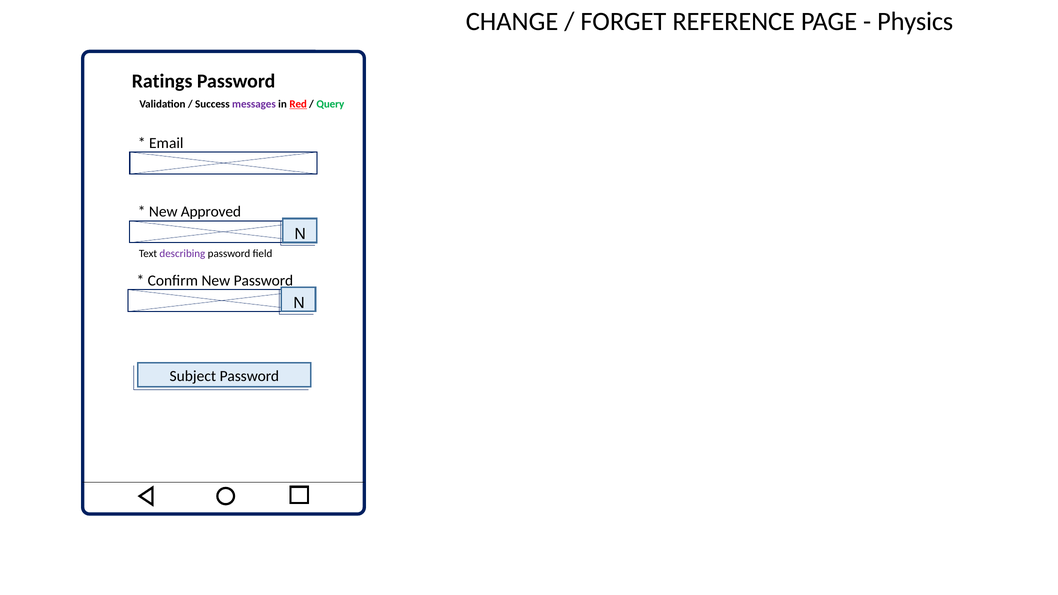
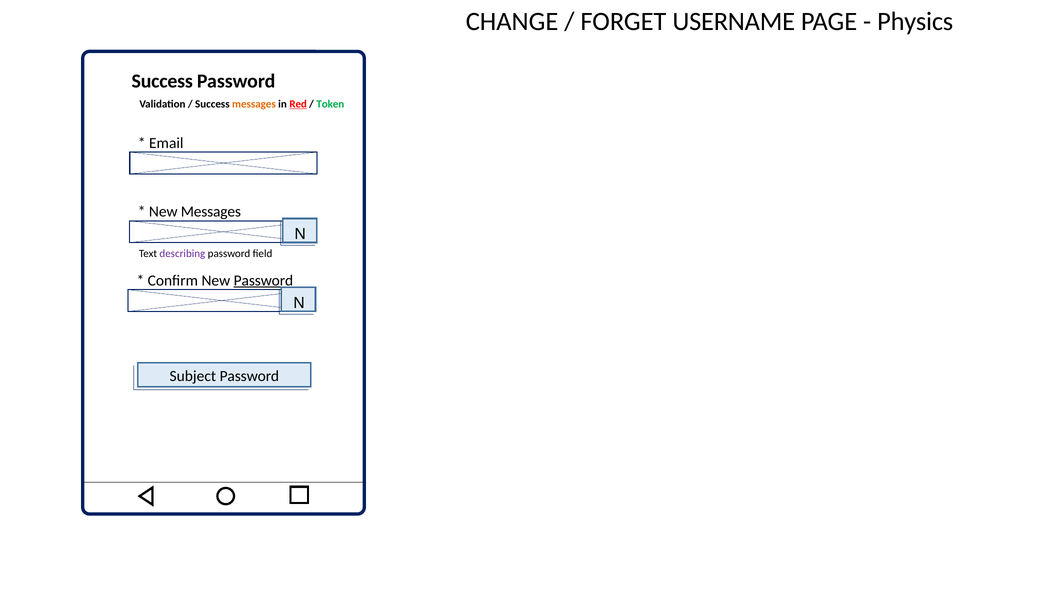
REFERENCE: REFERENCE -> USERNAME
Ratings at (162, 81): Ratings -> Success
messages at (254, 104) colour: purple -> orange
Query: Query -> Token
New Approved: Approved -> Messages
Password at (263, 281) underline: none -> present
